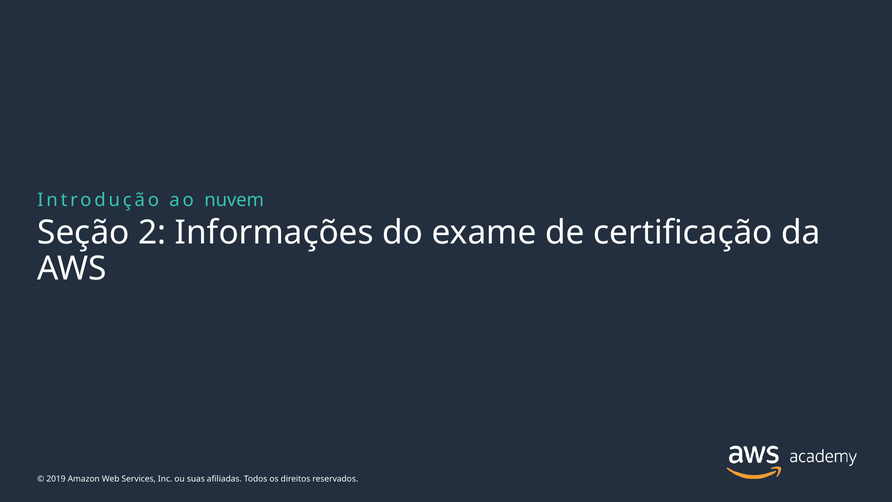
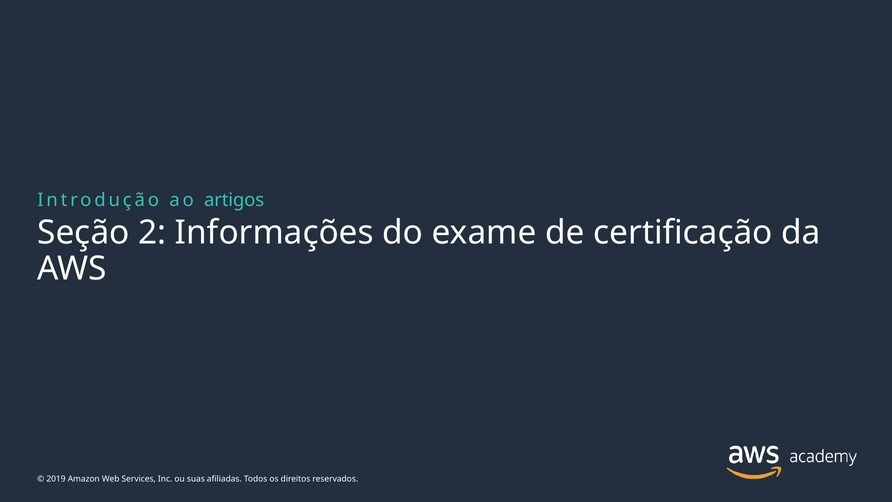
nuvem: nuvem -> artigos
